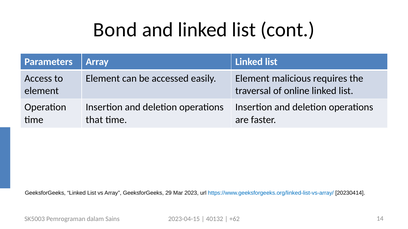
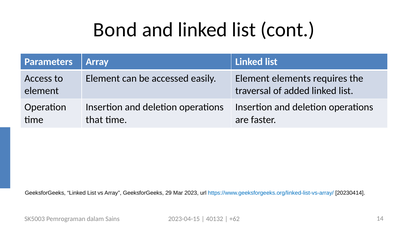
malicious: malicious -> elements
online: online -> added
